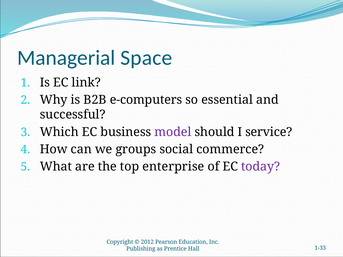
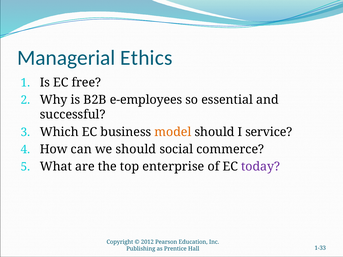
Space: Space -> Ethics
link: link -> free
e-computers: e-computers -> e-employees
model colour: purple -> orange
we groups: groups -> should
